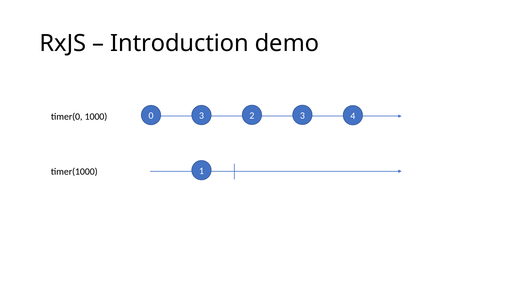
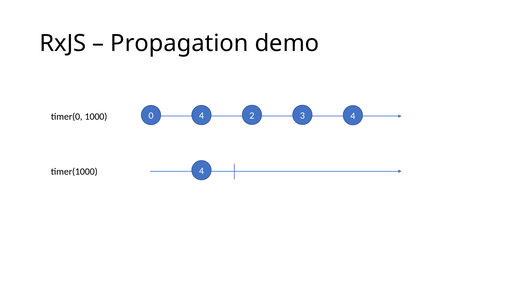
Introduction: Introduction -> Propagation
0 3: 3 -> 4
timer(1000 1: 1 -> 4
